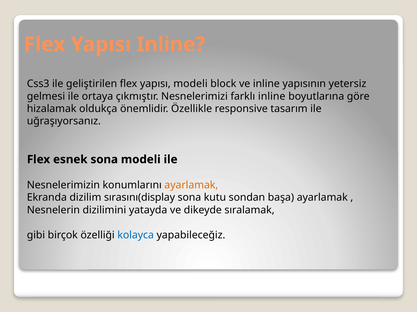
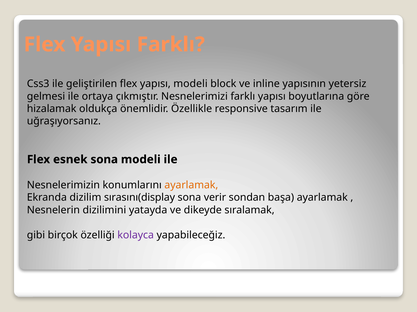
Yapısı Inline: Inline -> Farklı
farklı inline: inline -> yapısı
kutu: kutu -> verir
kolayca colour: blue -> purple
